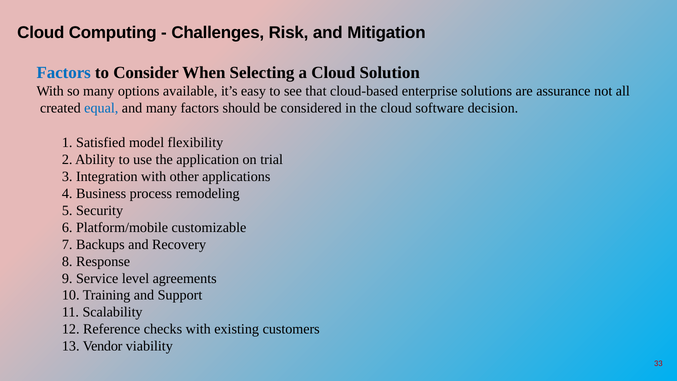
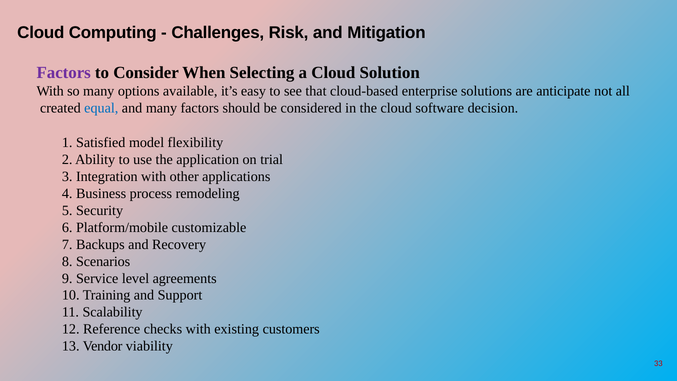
Factors at (64, 73) colour: blue -> purple
assurance: assurance -> anticipate
Response: Response -> Scenarios
